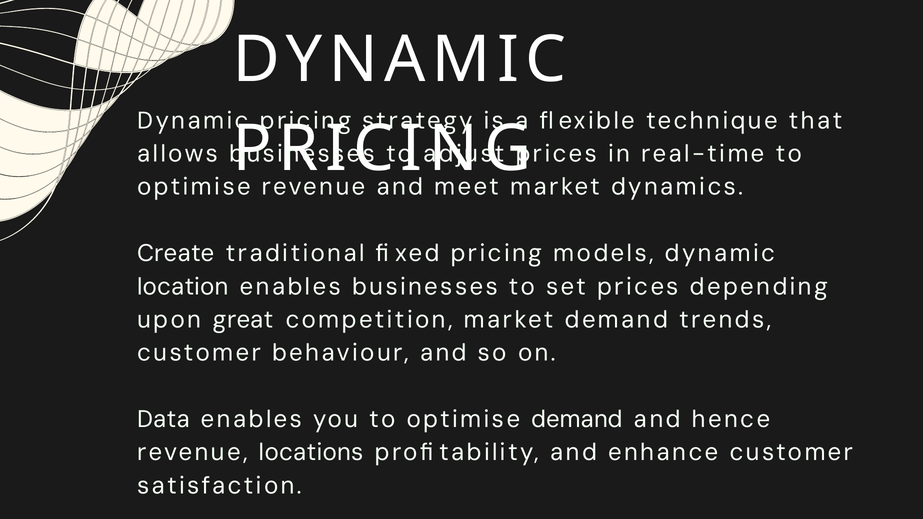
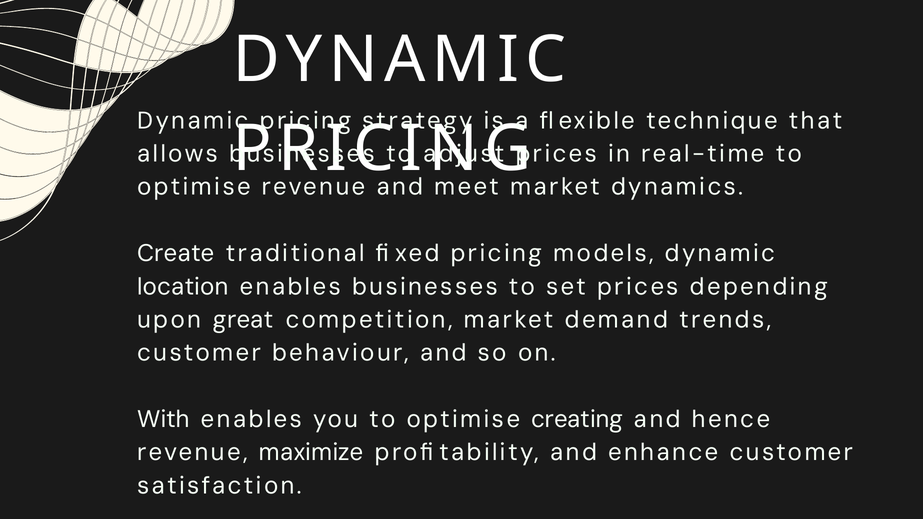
Data: Data -> With
optimise demand: demand -> creating
locations: locations -> maximize
